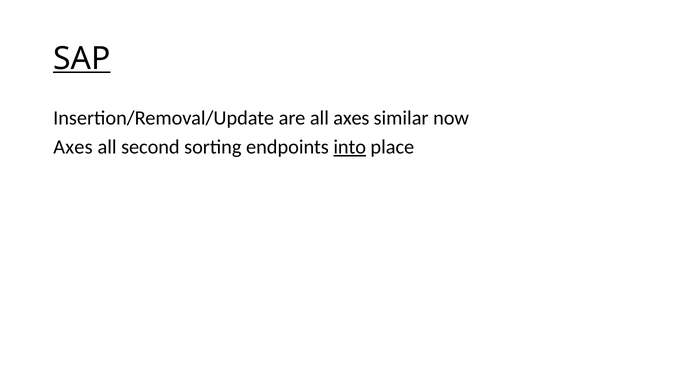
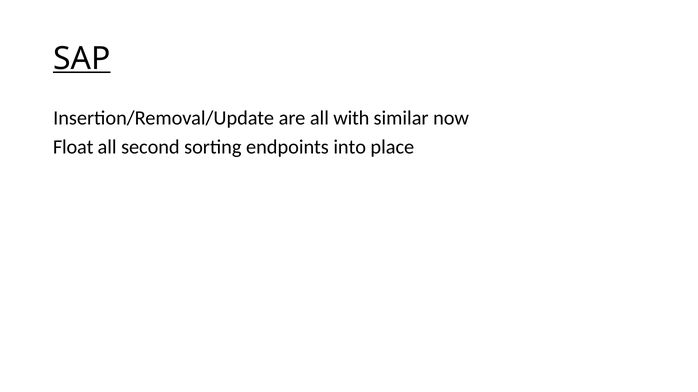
all axes: axes -> with
Axes at (73, 147): Axes -> Float
into underline: present -> none
